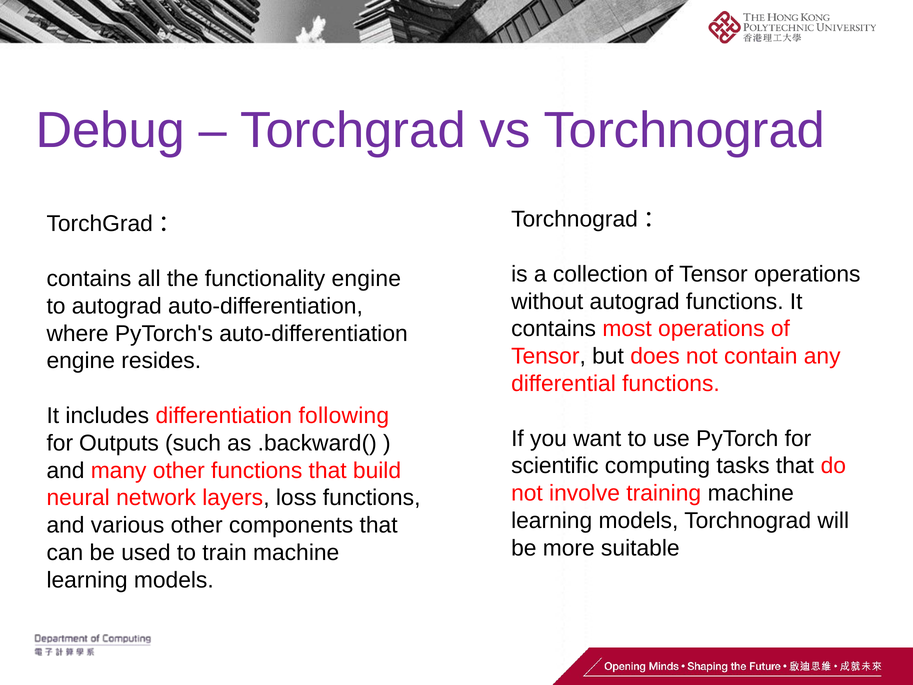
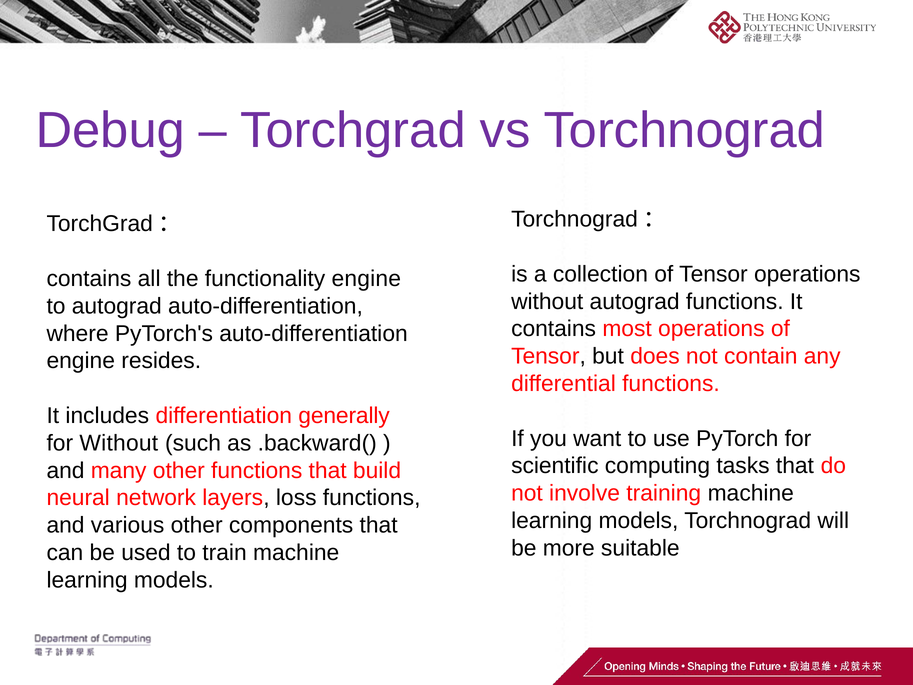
following: following -> generally
for Outputs: Outputs -> Without
